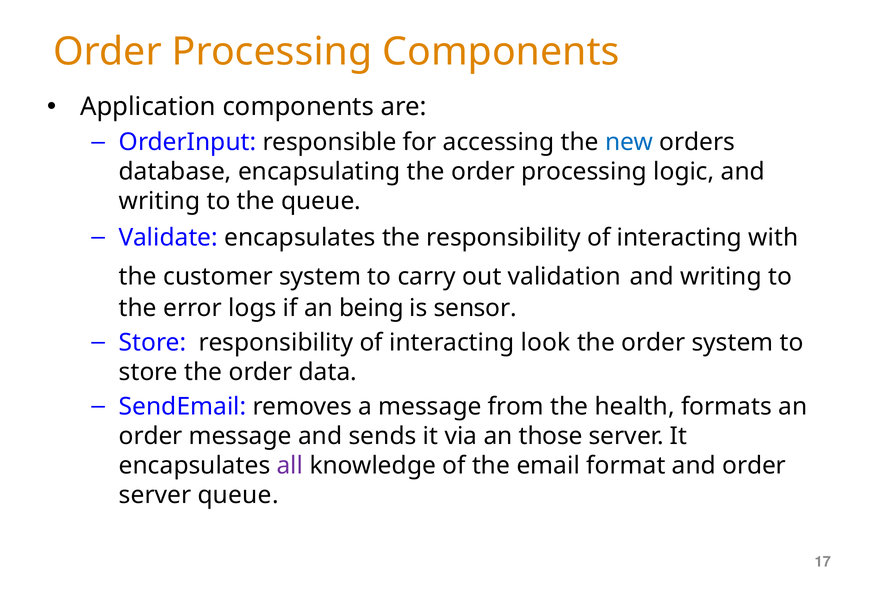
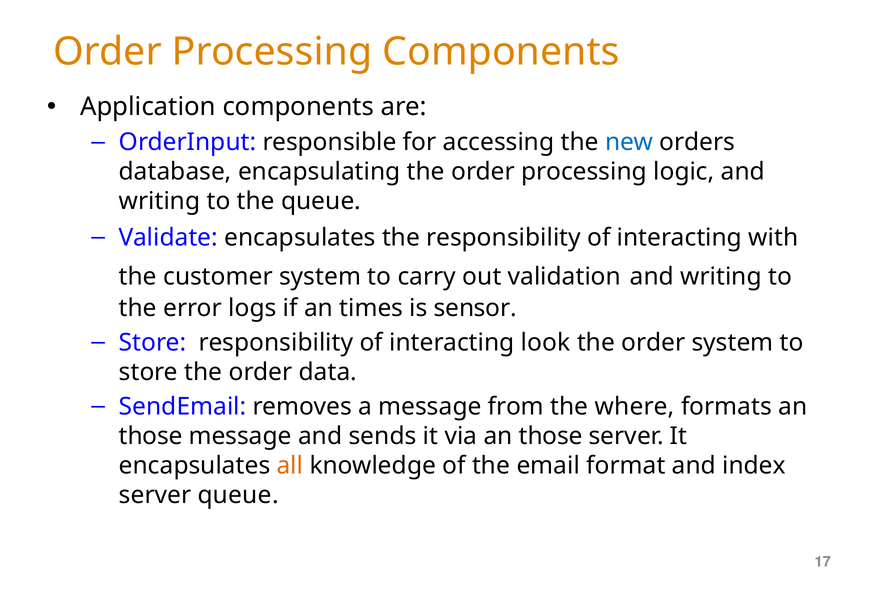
being: being -> times
health: health -> where
order at (151, 436): order -> those
all colour: purple -> orange
and order: order -> index
